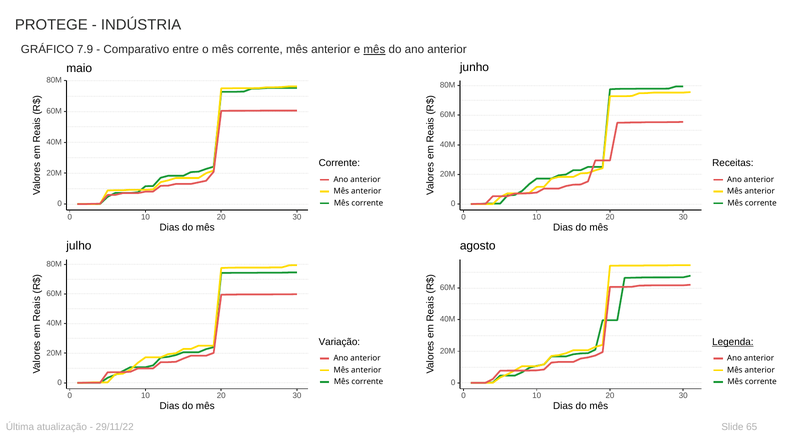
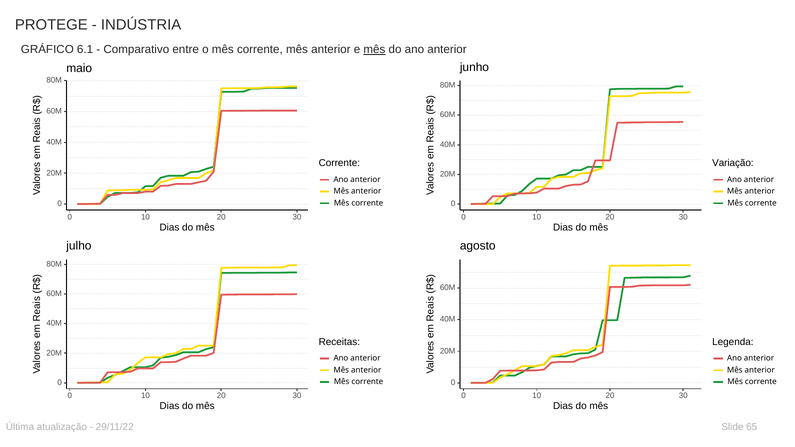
7.9: 7.9 -> 6.1
Receitas: Receitas -> Variação
Variação: Variação -> Receitas
Legenda underline: present -> none
